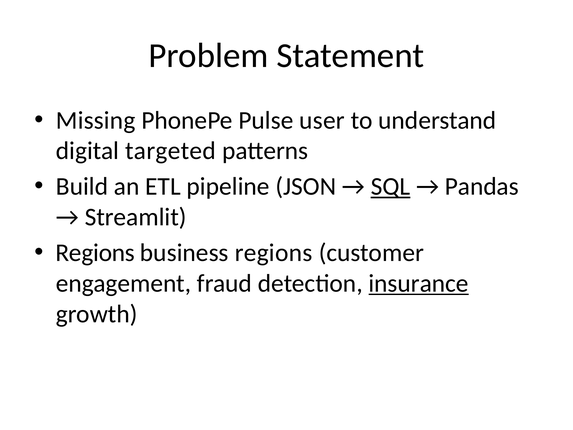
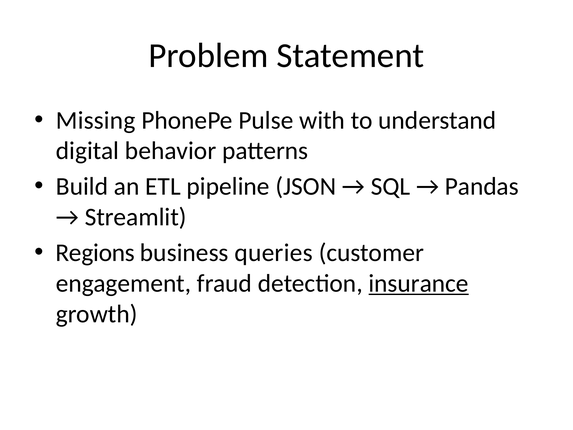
user: user -> with
targeted: targeted -> behavior
SQL underline: present -> none
business regions: regions -> queries
